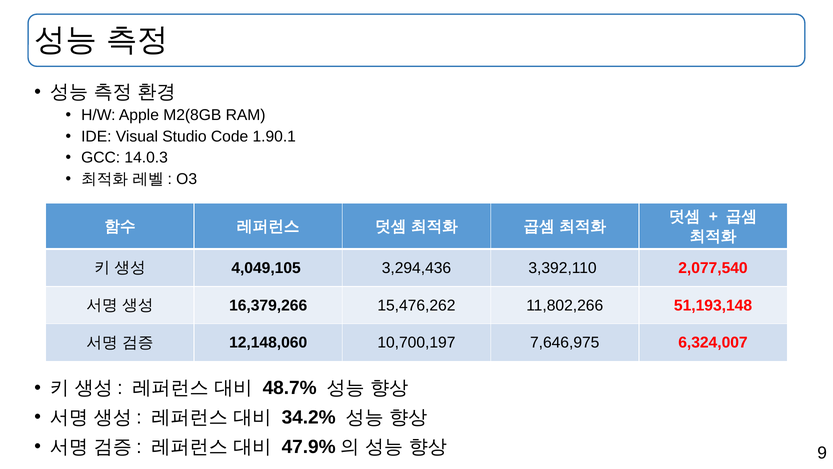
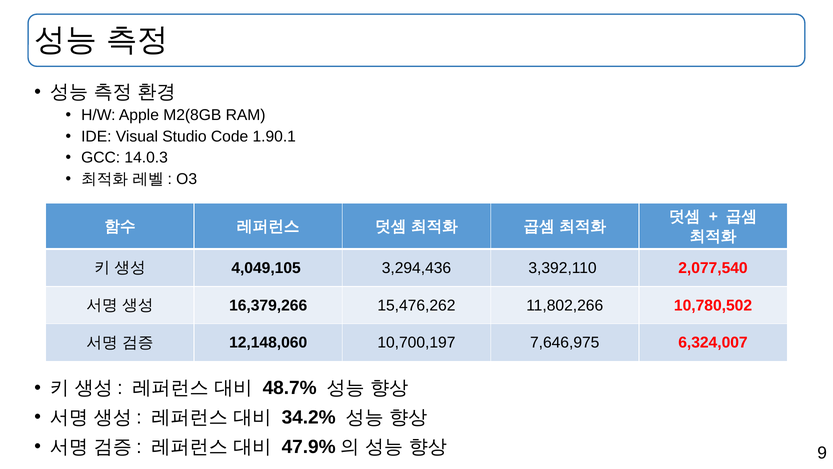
51,193,148: 51,193,148 -> 10,780,502
